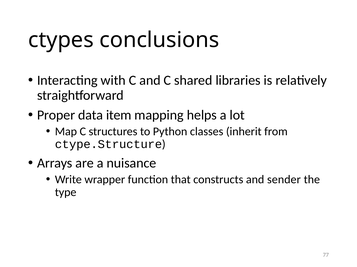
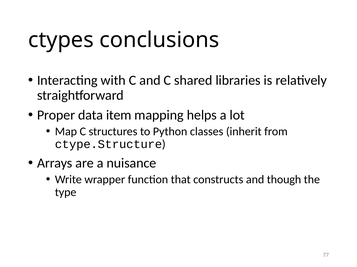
sender: sender -> though
